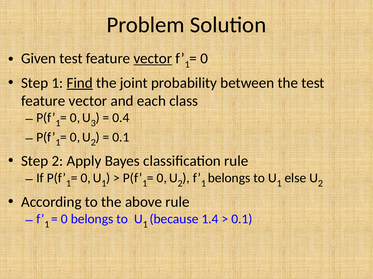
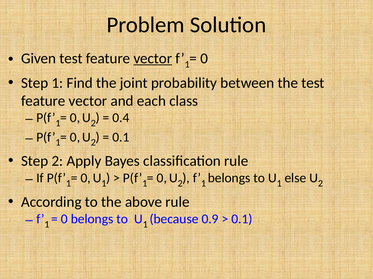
Find underline: present -> none
3 at (93, 124): 3 -> 2
1.4: 1.4 -> 0.9
